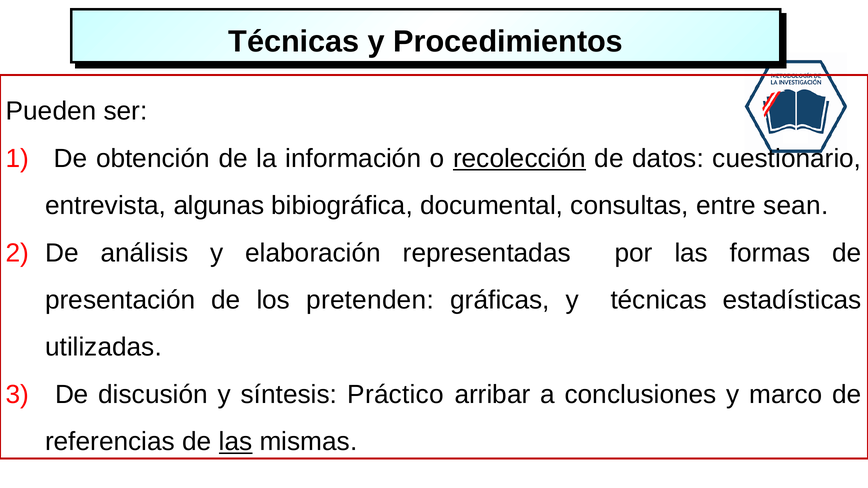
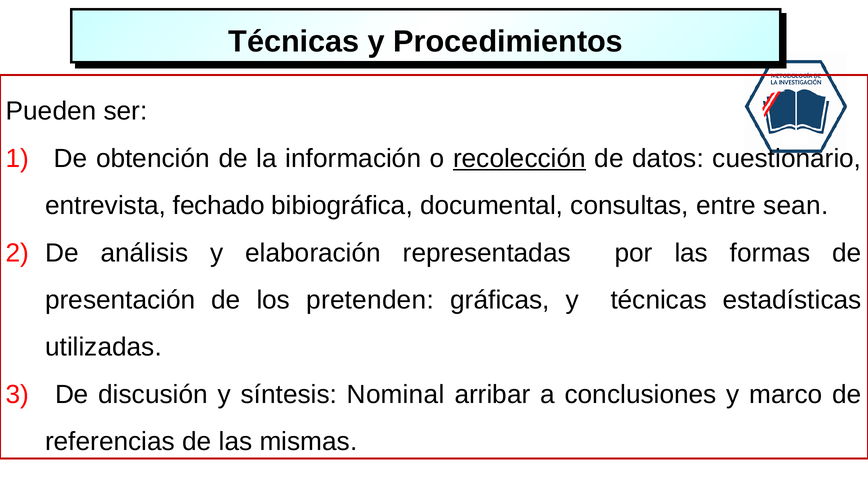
algunas: algunas -> fechado
Práctico: Práctico -> Nominal
las at (236, 442) underline: present -> none
